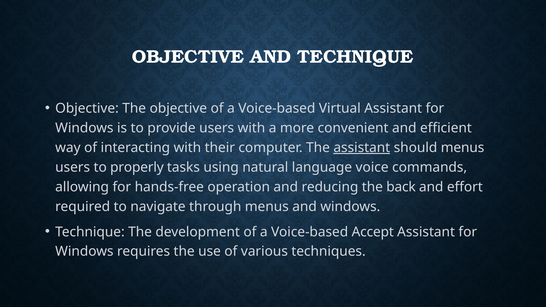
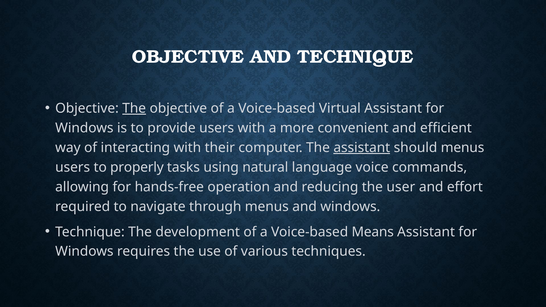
The at (134, 108) underline: none -> present
back: back -> user
Accept: Accept -> Means
